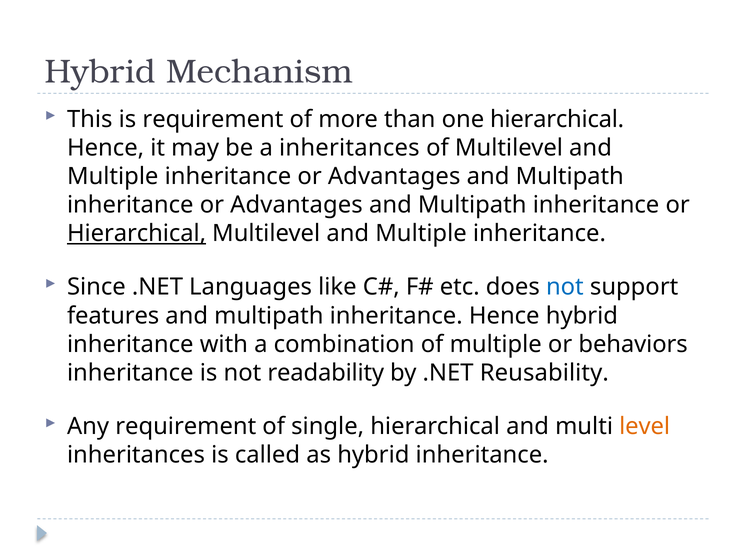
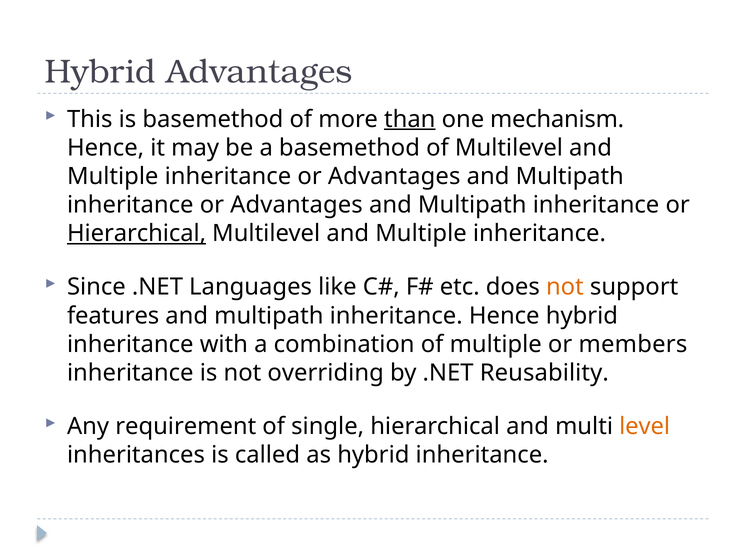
Hybrid Mechanism: Mechanism -> Advantages
is requirement: requirement -> basemethod
than underline: none -> present
one hierarchical: hierarchical -> mechanism
a inheritances: inheritances -> basemethod
not at (565, 287) colour: blue -> orange
behaviors: behaviors -> members
readability: readability -> overriding
